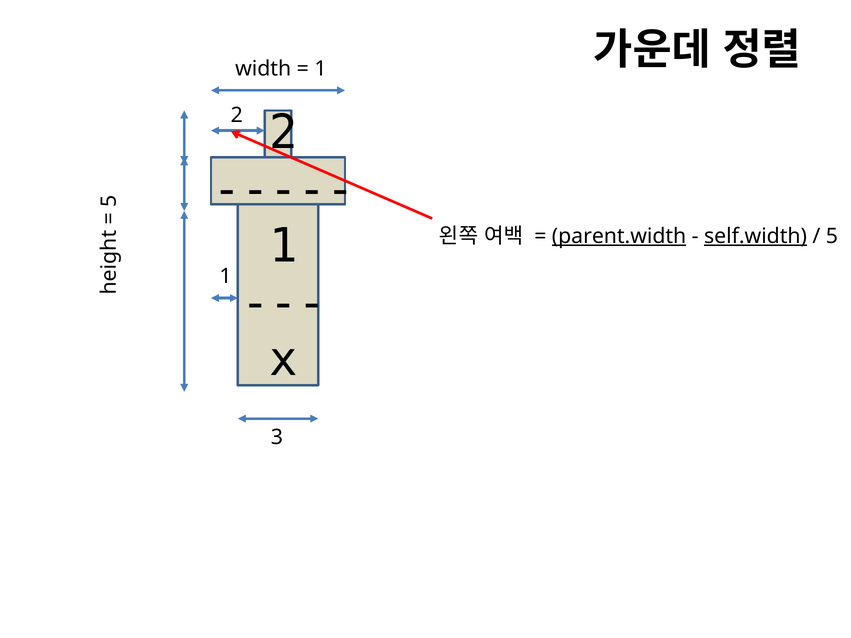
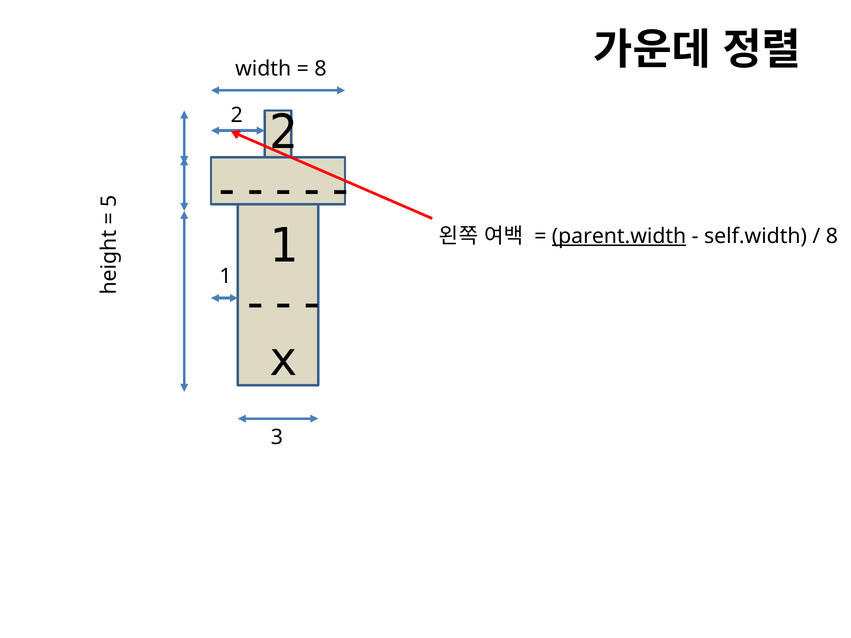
1 at (320, 69): 1 -> 8
self.width underline: present -> none
5 at (832, 236): 5 -> 8
